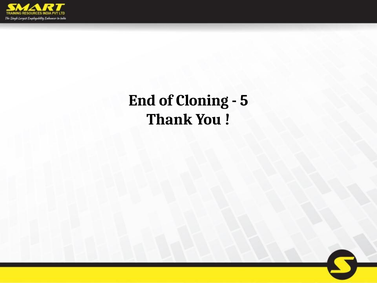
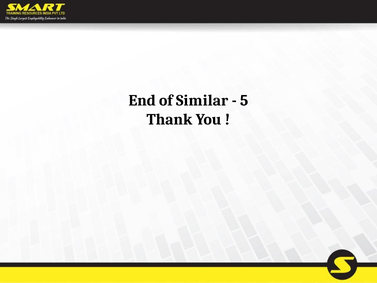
Cloning: Cloning -> Similar
